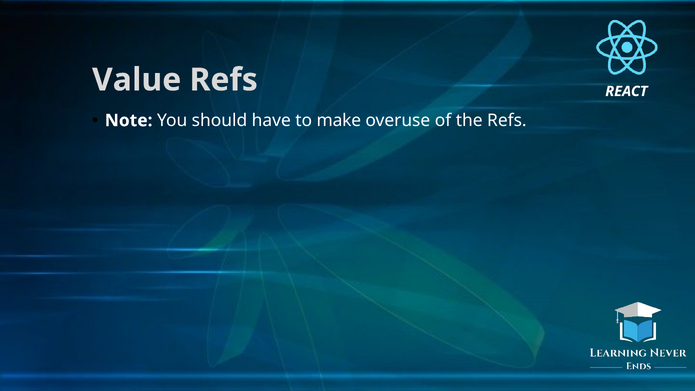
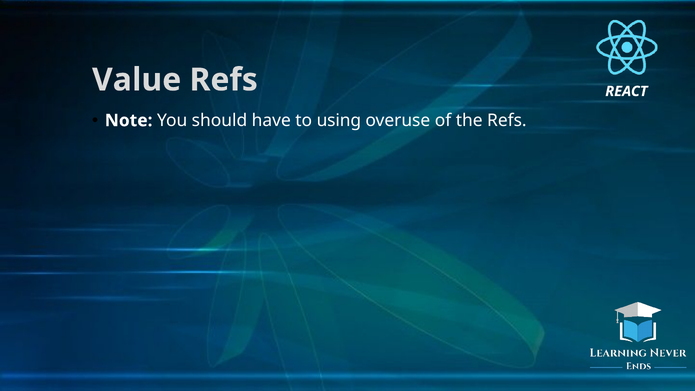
make: make -> using
